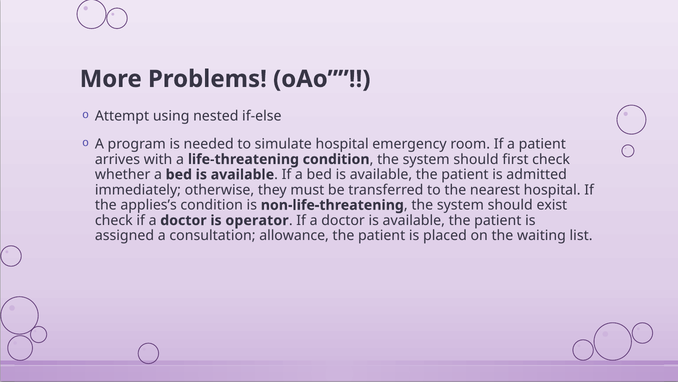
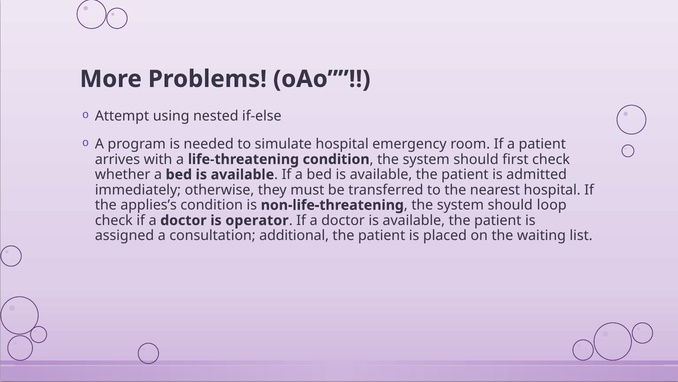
exist: exist -> loop
allowance: allowance -> additional
